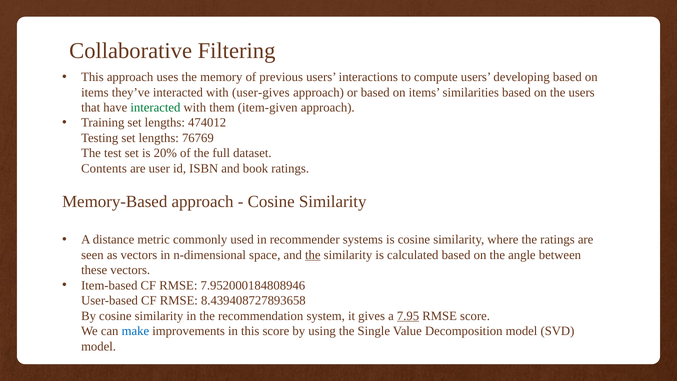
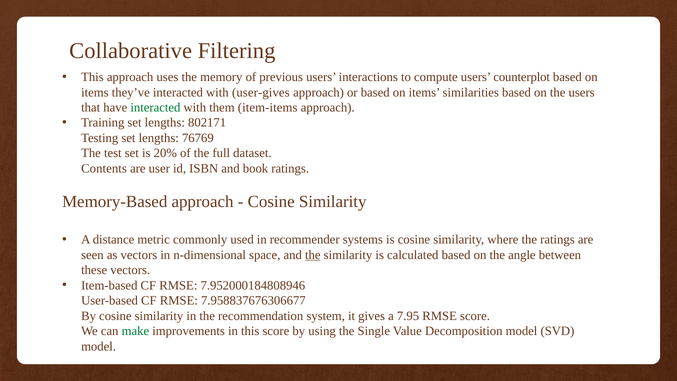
developing: developing -> counterplot
item-given: item-given -> item-items
474012: 474012 -> 802171
8.439408727893658: 8.439408727893658 -> 7.958837676306677
7.95 underline: present -> none
make colour: blue -> green
